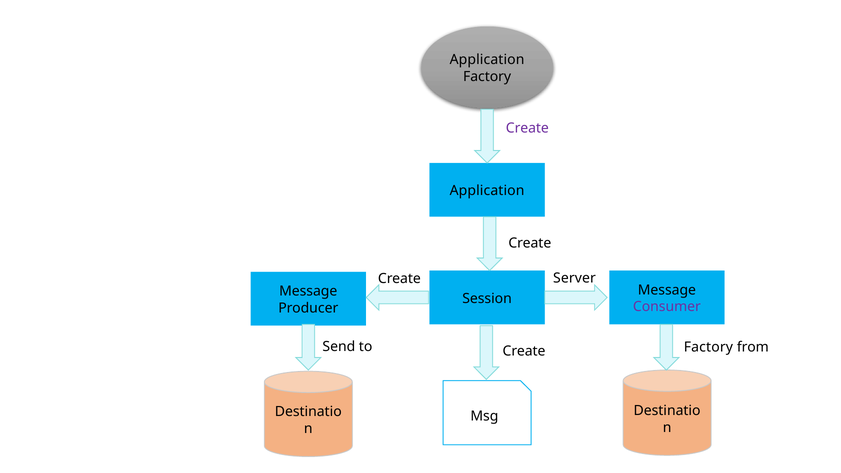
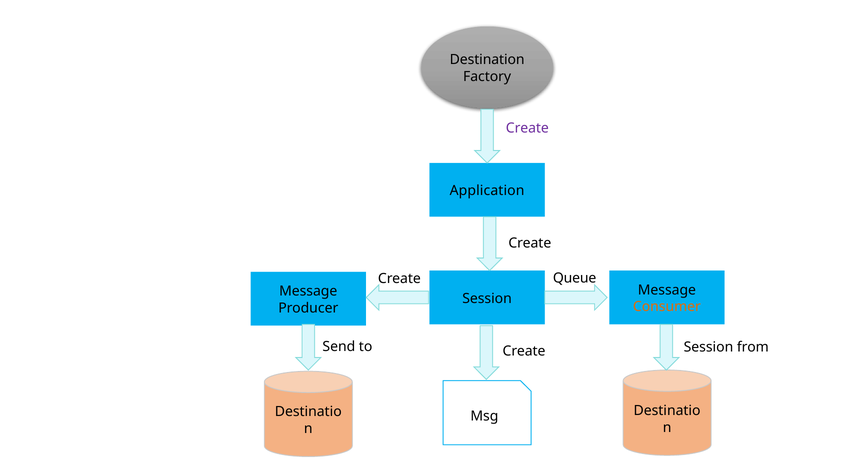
Application at (487, 60): Application -> Destination
Server: Server -> Queue
Consumer colour: purple -> orange
to Factory: Factory -> Session
